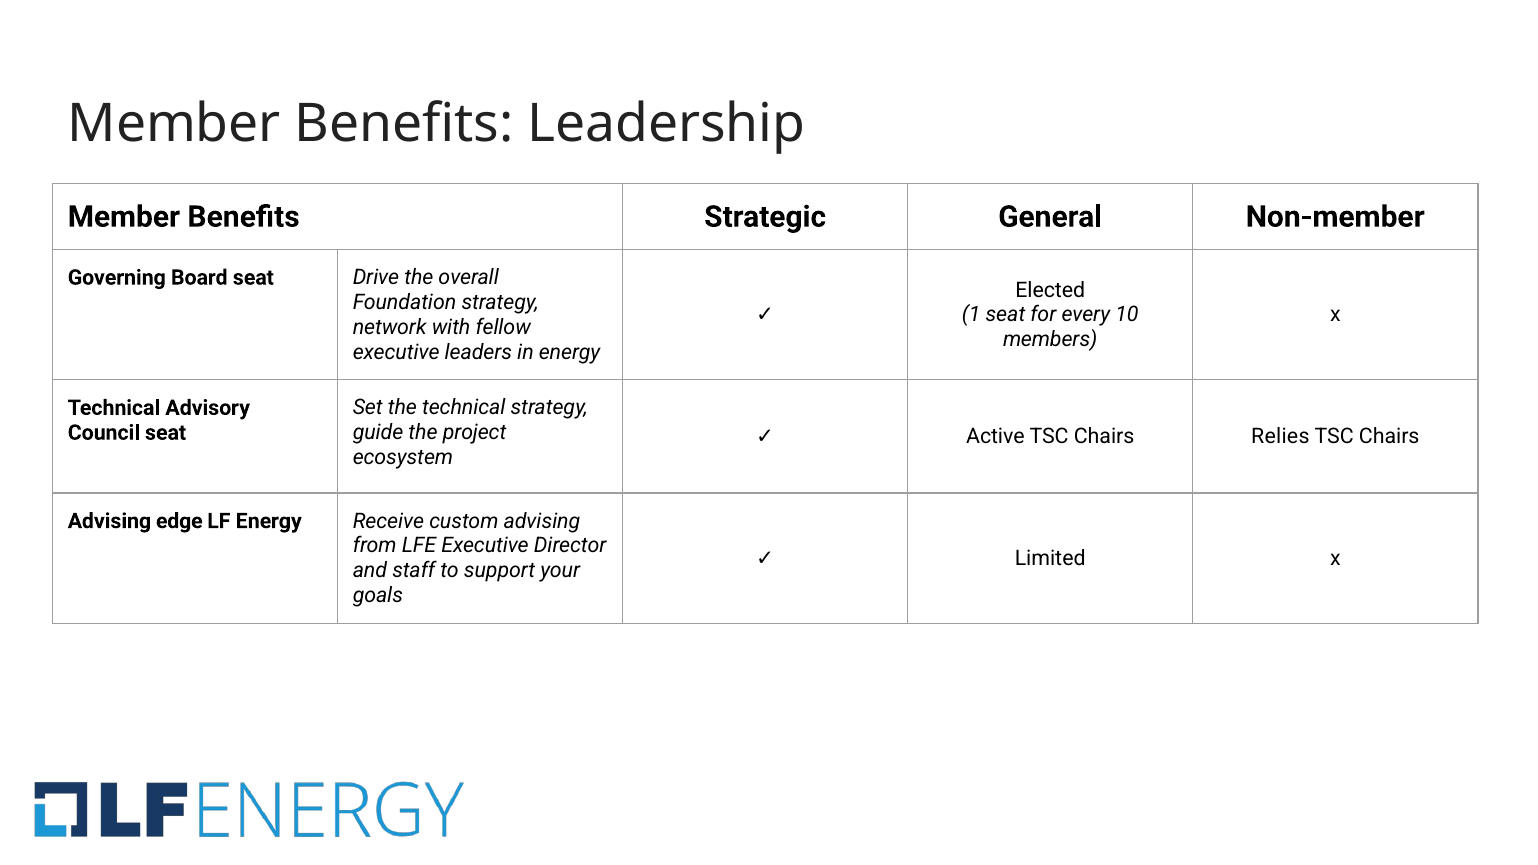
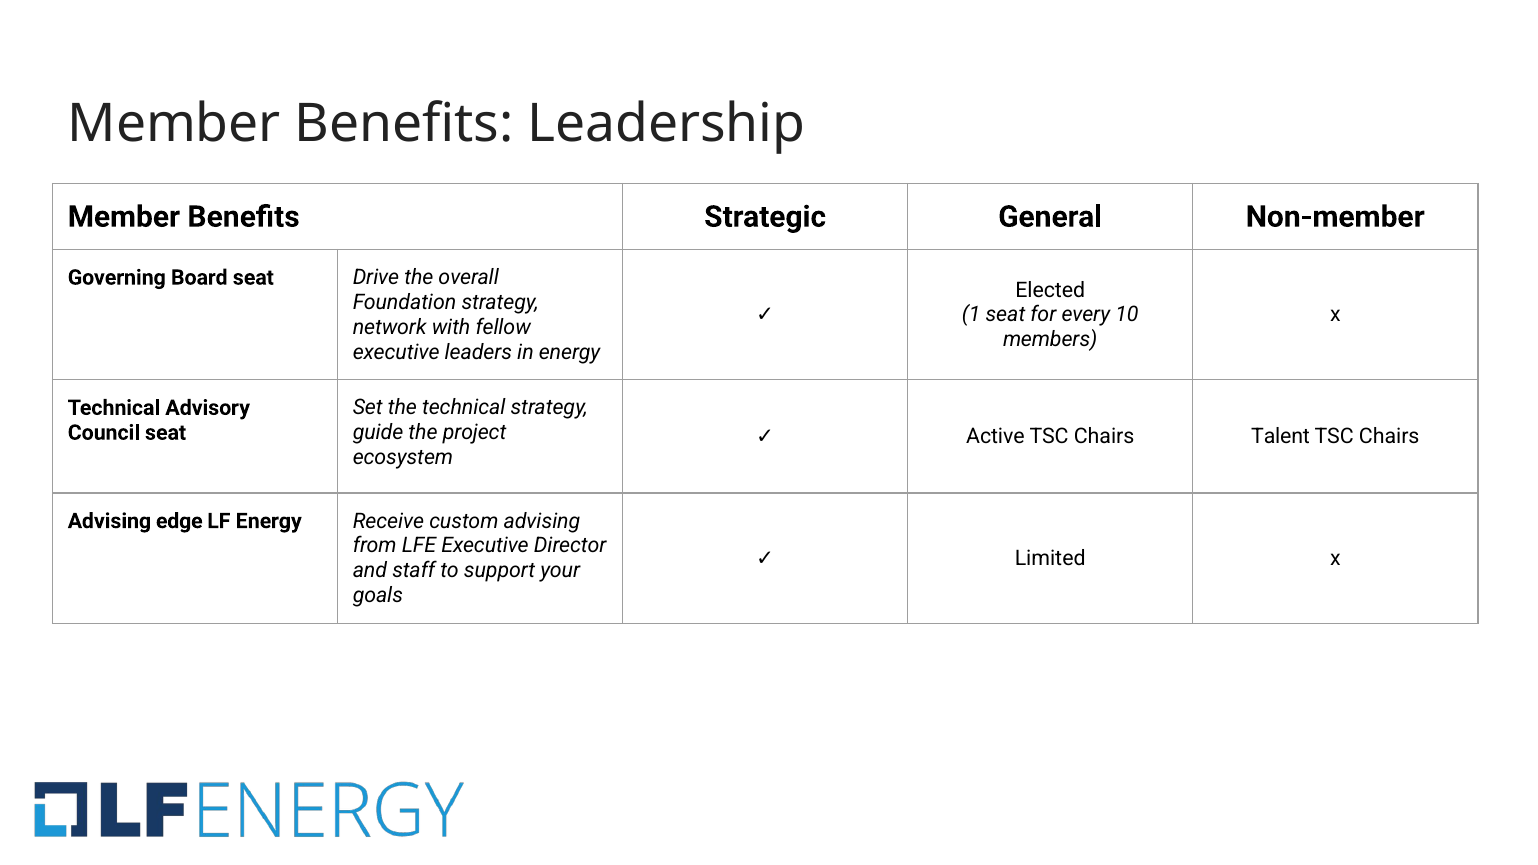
Relies: Relies -> Talent
